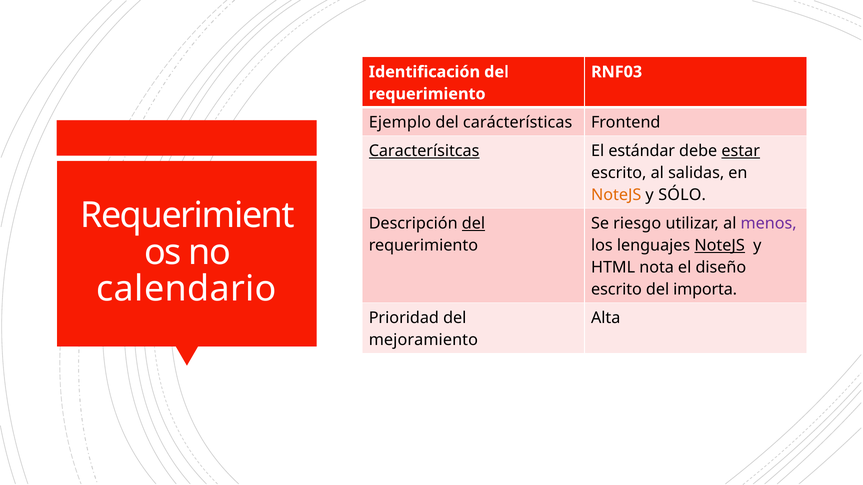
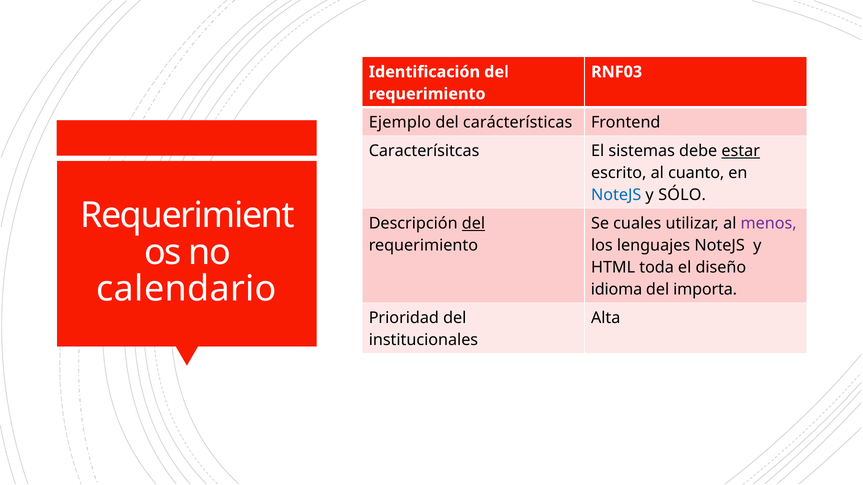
Caracterísitcas underline: present -> none
estándar: estándar -> sistemas
salidas: salidas -> cuanto
NoteJS at (616, 195) colour: orange -> blue
riesgo: riesgo -> cuales
NoteJS at (720, 246) underline: present -> none
nota: nota -> toda
escrito at (616, 290): escrito -> idioma
mejoramiento: mejoramiento -> institucionales
